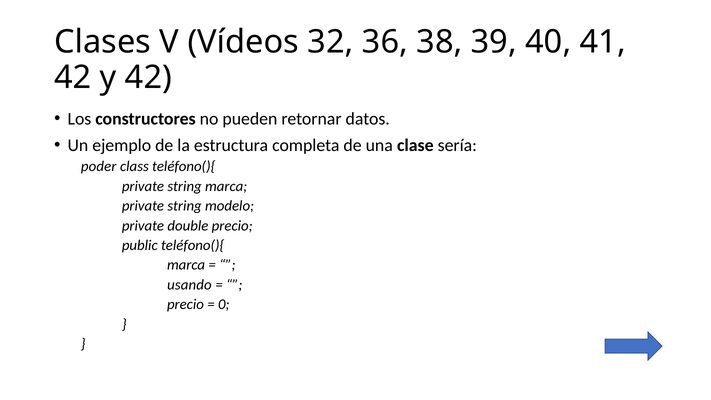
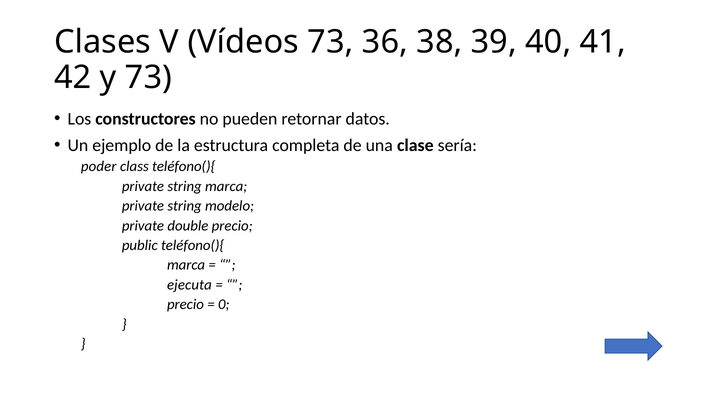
Vídeos 32: 32 -> 73
y 42: 42 -> 73
usando: usando -> ejecuta
